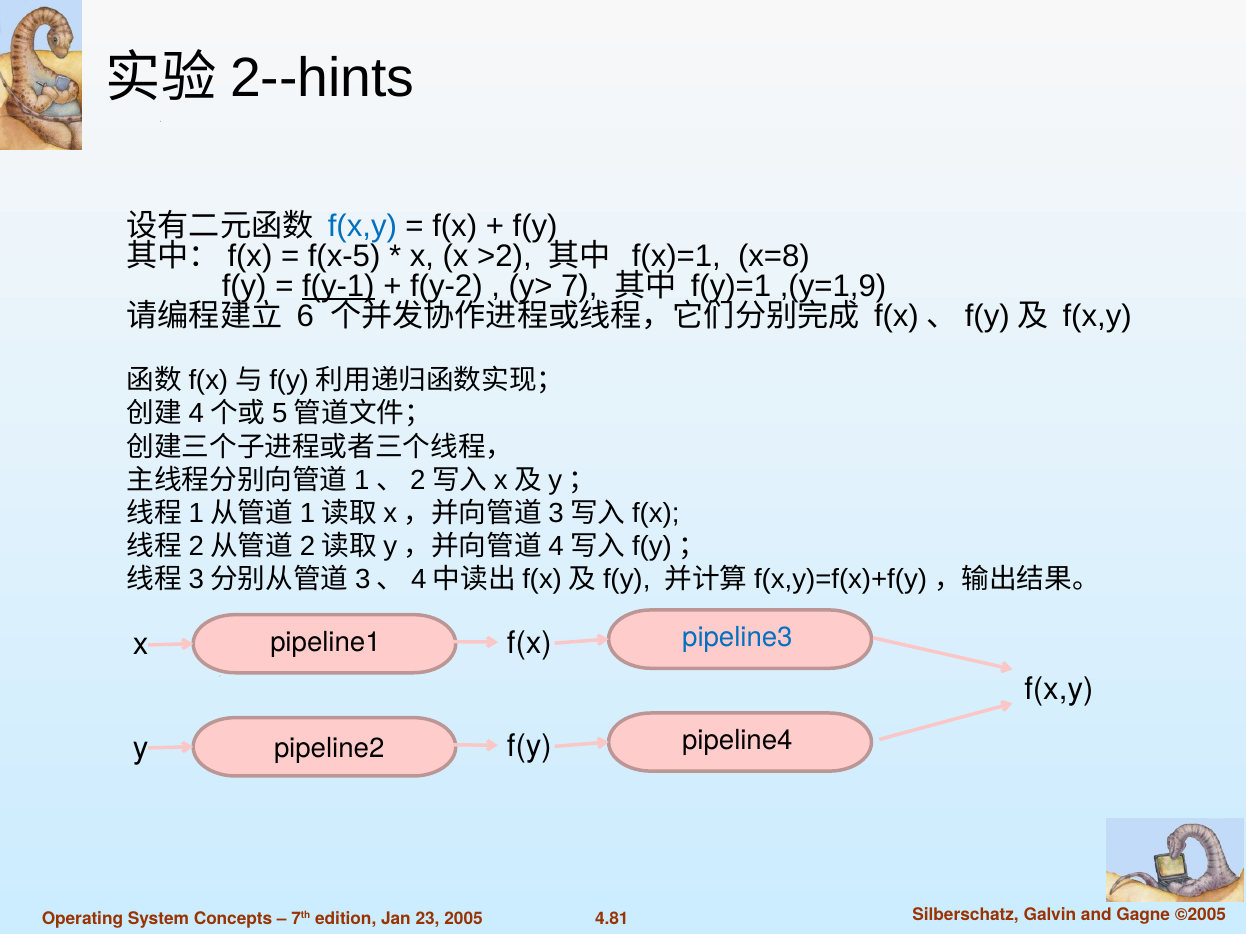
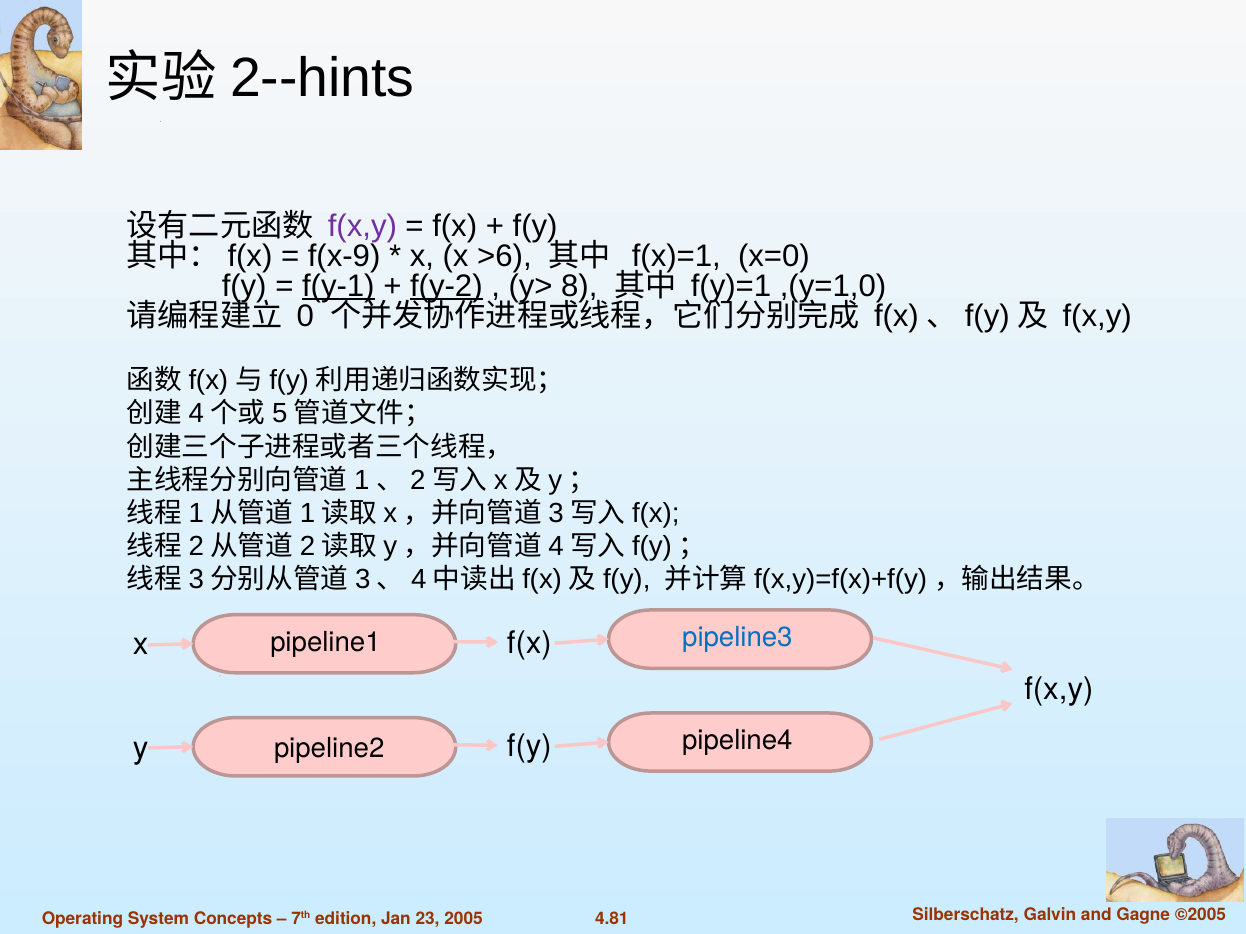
f(x,y at (362, 226) colour: blue -> purple
f(x-5: f(x-5 -> f(x-9
>2: >2 -> >6
x=8: x=8 -> x=0
f(y-2 underline: none -> present
7: 7 -> 8
,(y=1,9: ,(y=1,9 -> ,(y=1,0
6: 6 -> 0
